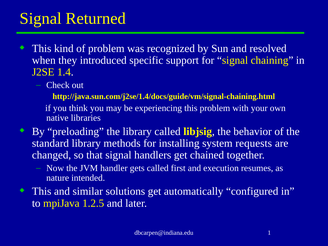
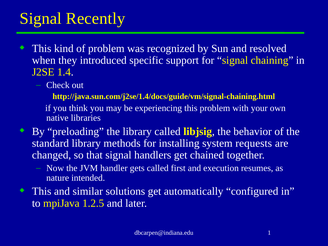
Returned: Returned -> Recently
